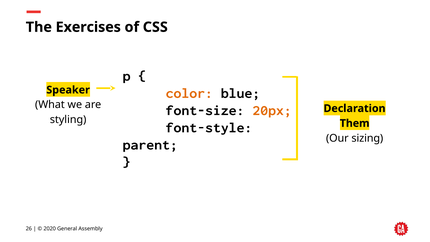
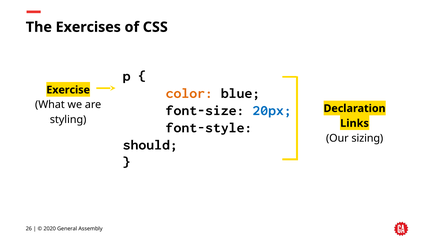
Speaker: Speaker -> Exercise
20px colour: orange -> blue
Them: Them -> Links
parent: parent -> should
